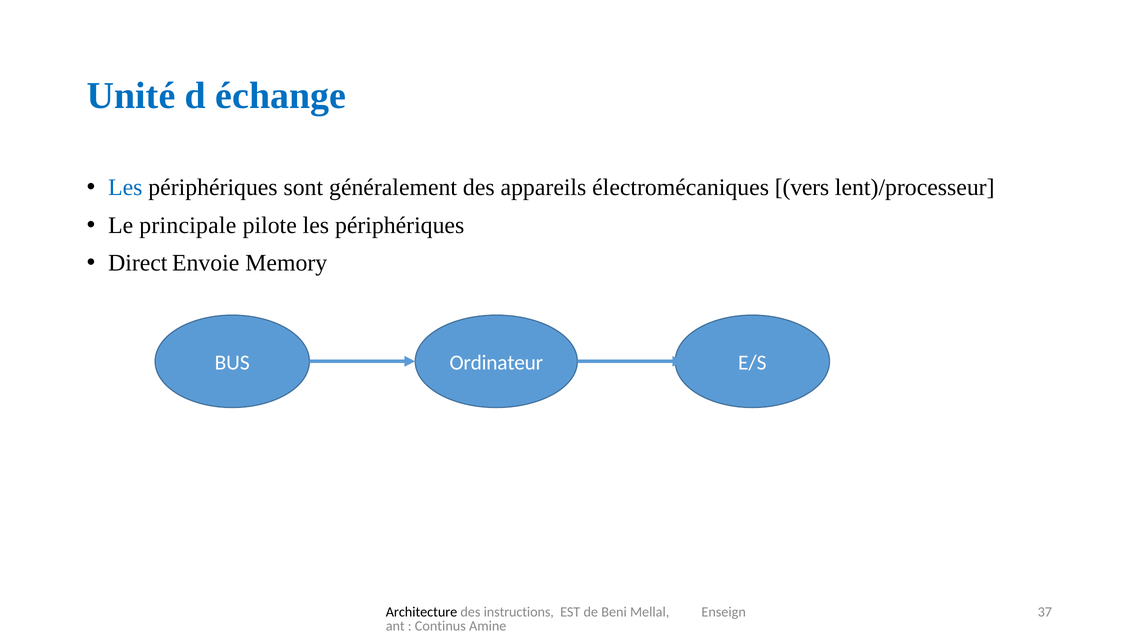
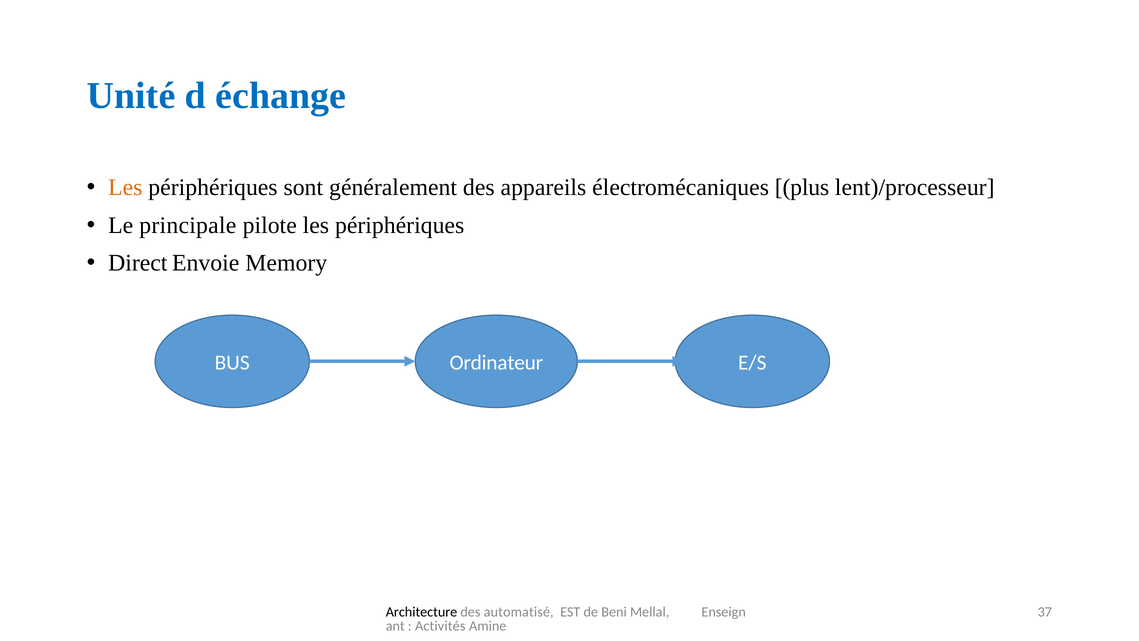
Les at (125, 188) colour: blue -> orange
vers: vers -> plus
instructions: instructions -> automatisé
Continus: Continus -> Activités
